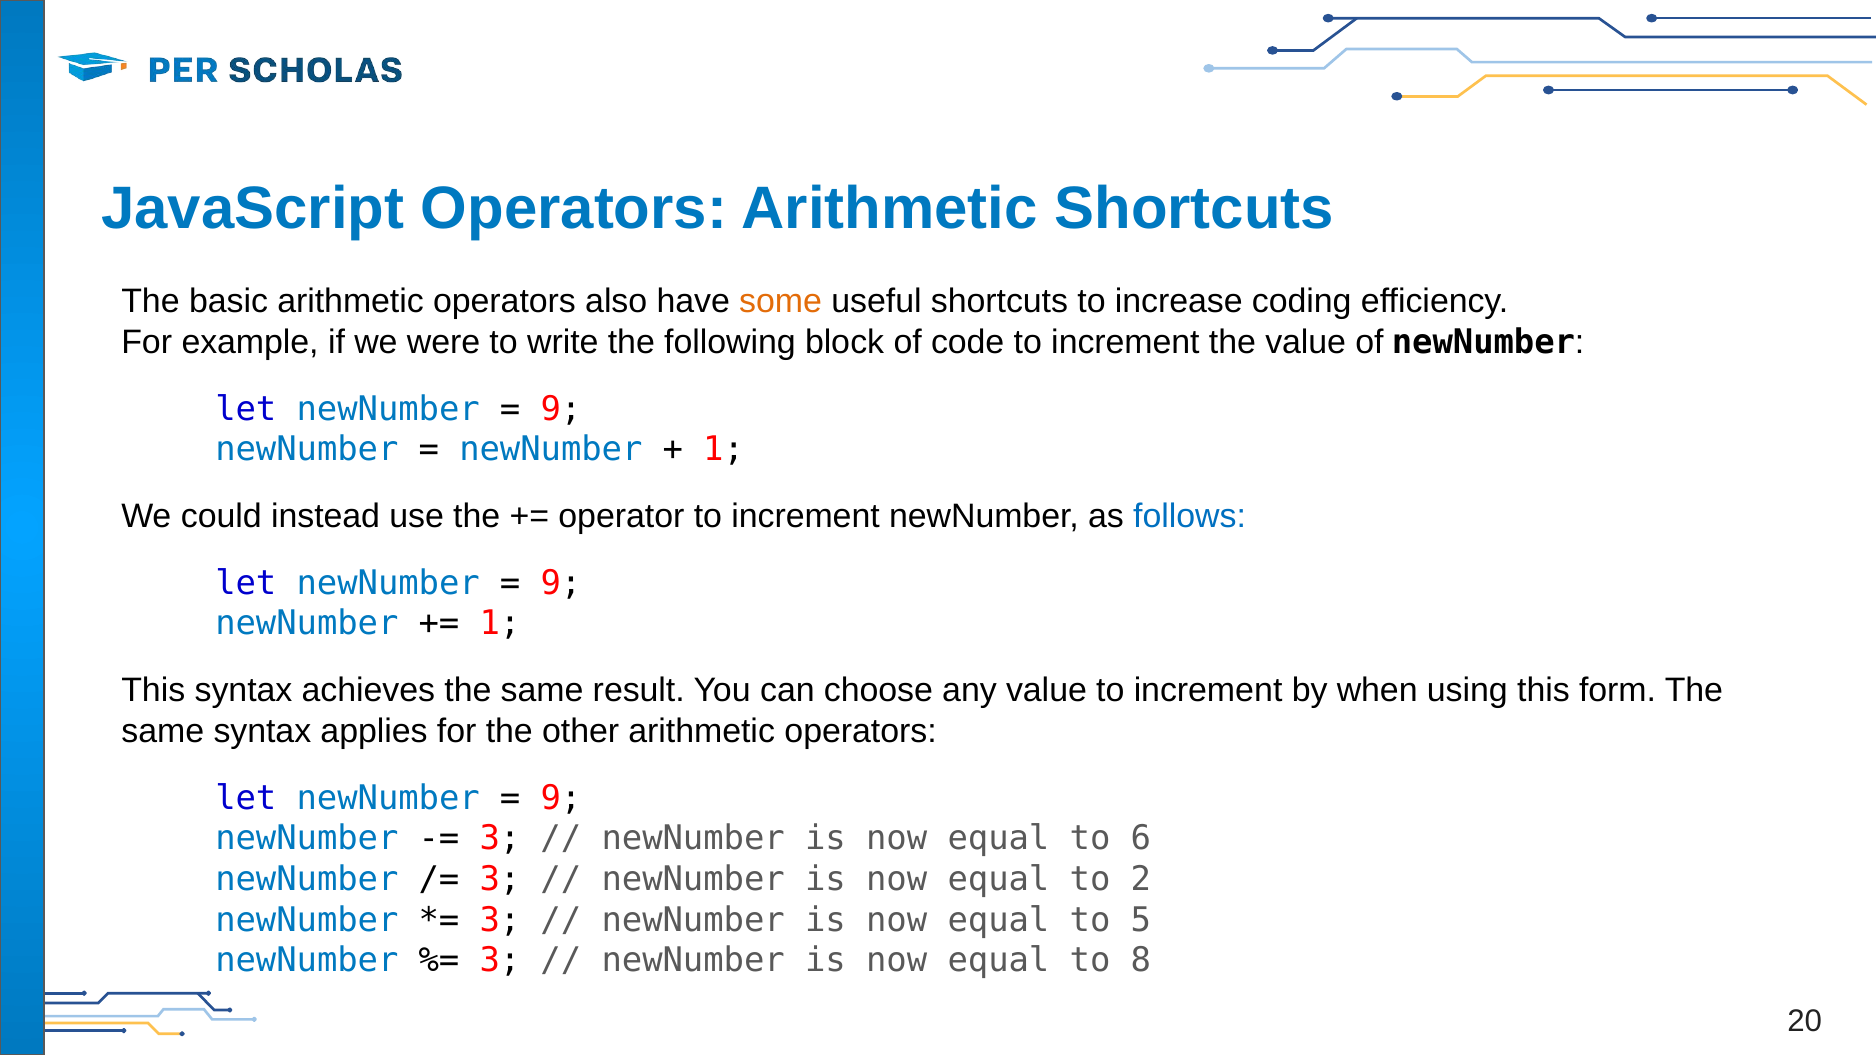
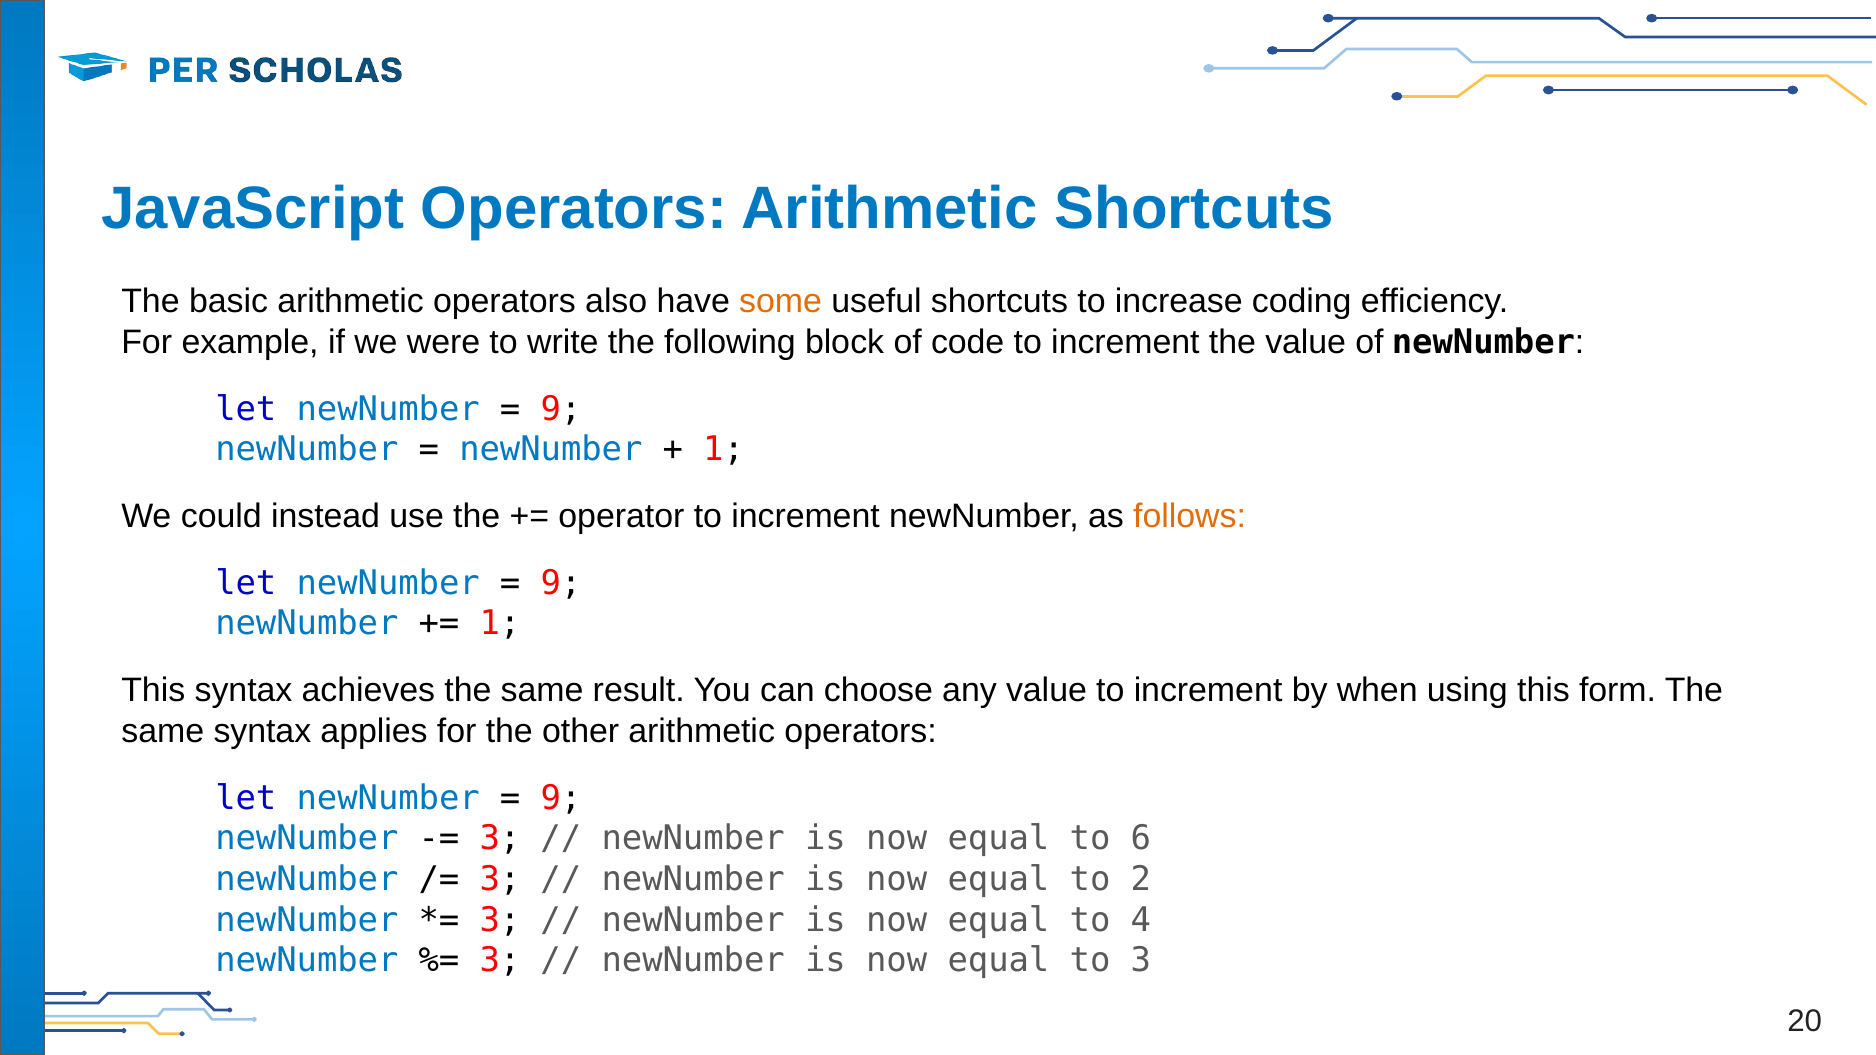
follows colour: blue -> orange
5: 5 -> 4
to 8: 8 -> 3
